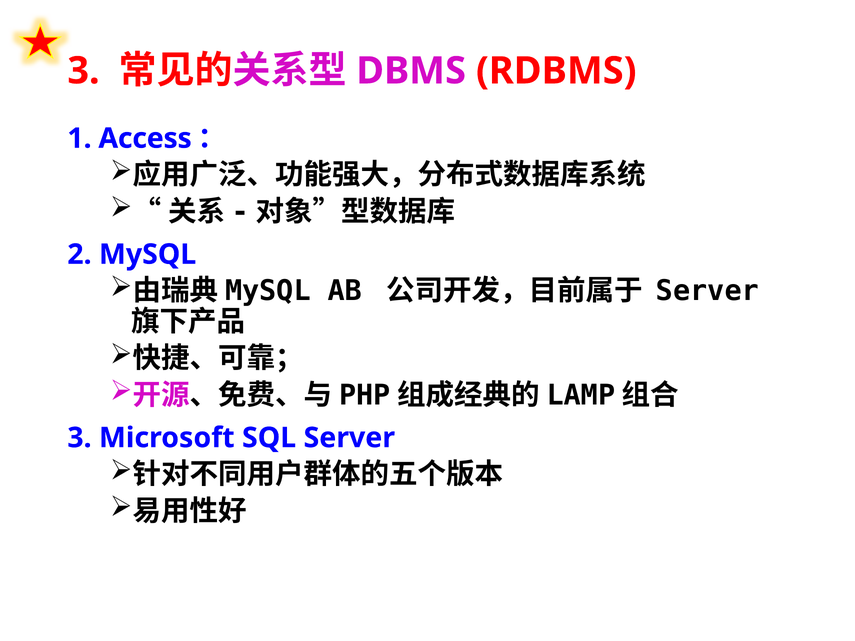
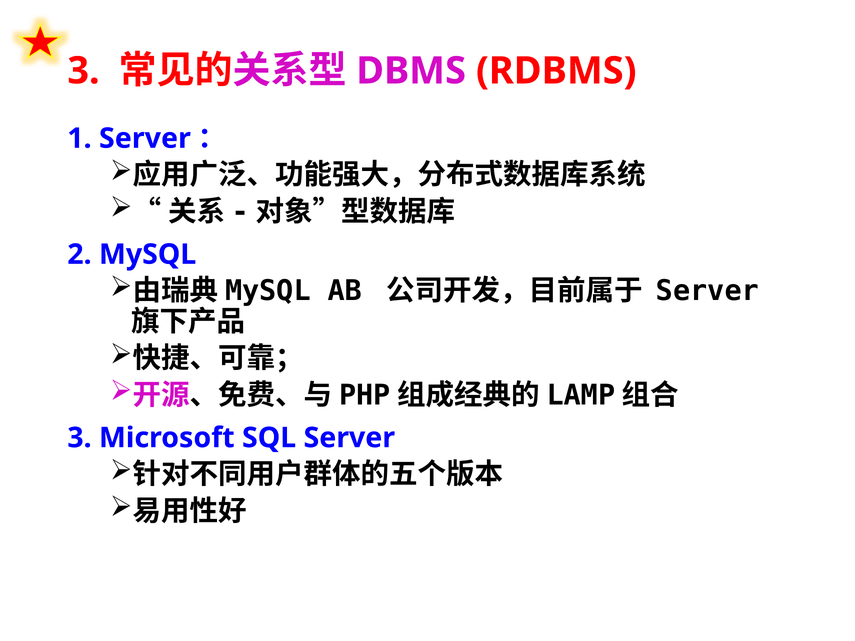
1 Access: Access -> Server
